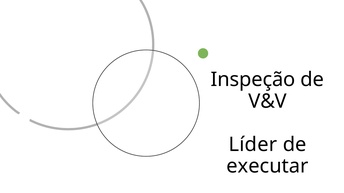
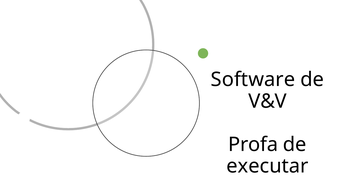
Inspeção: Inspeção -> Software
Líder: Líder -> Profa
